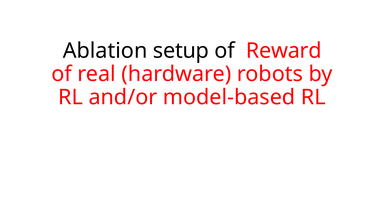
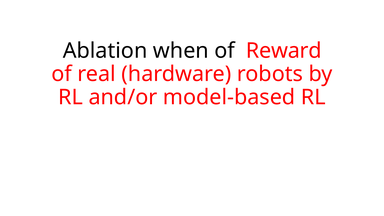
setup: setup -> when
